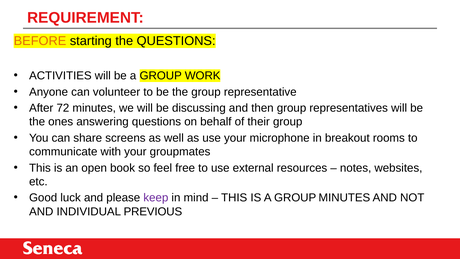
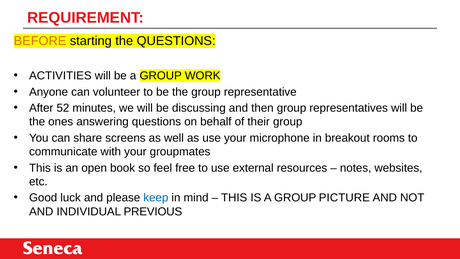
72: 72 -> 52
keep colour: purple -> blue
GROUP MINUTES: MINUTES -> PICTURE
